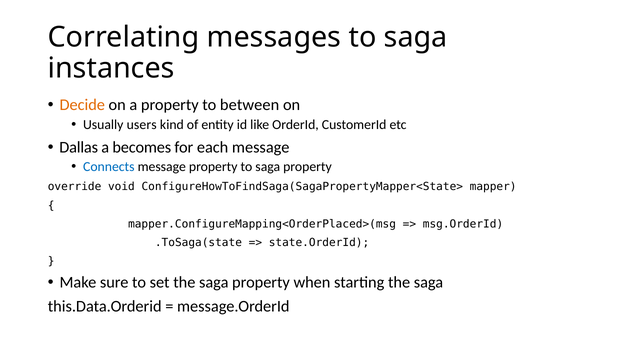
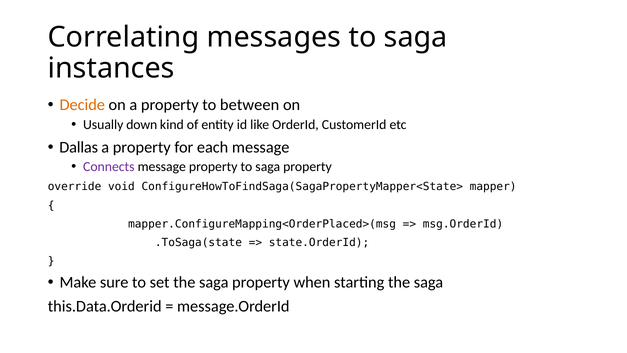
users: users -> down
becomes at (142, 147): becomes -> property
Connects colour: blue -> purple
